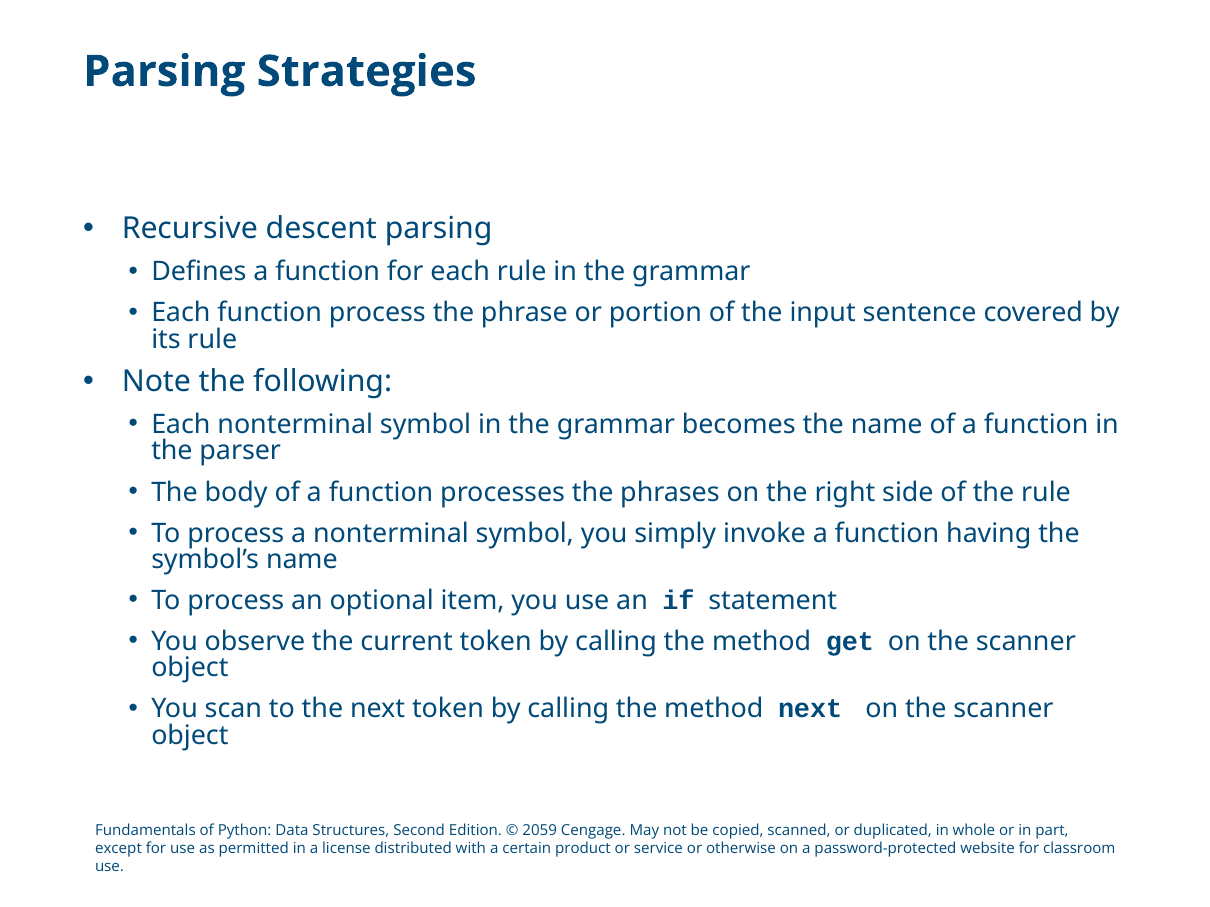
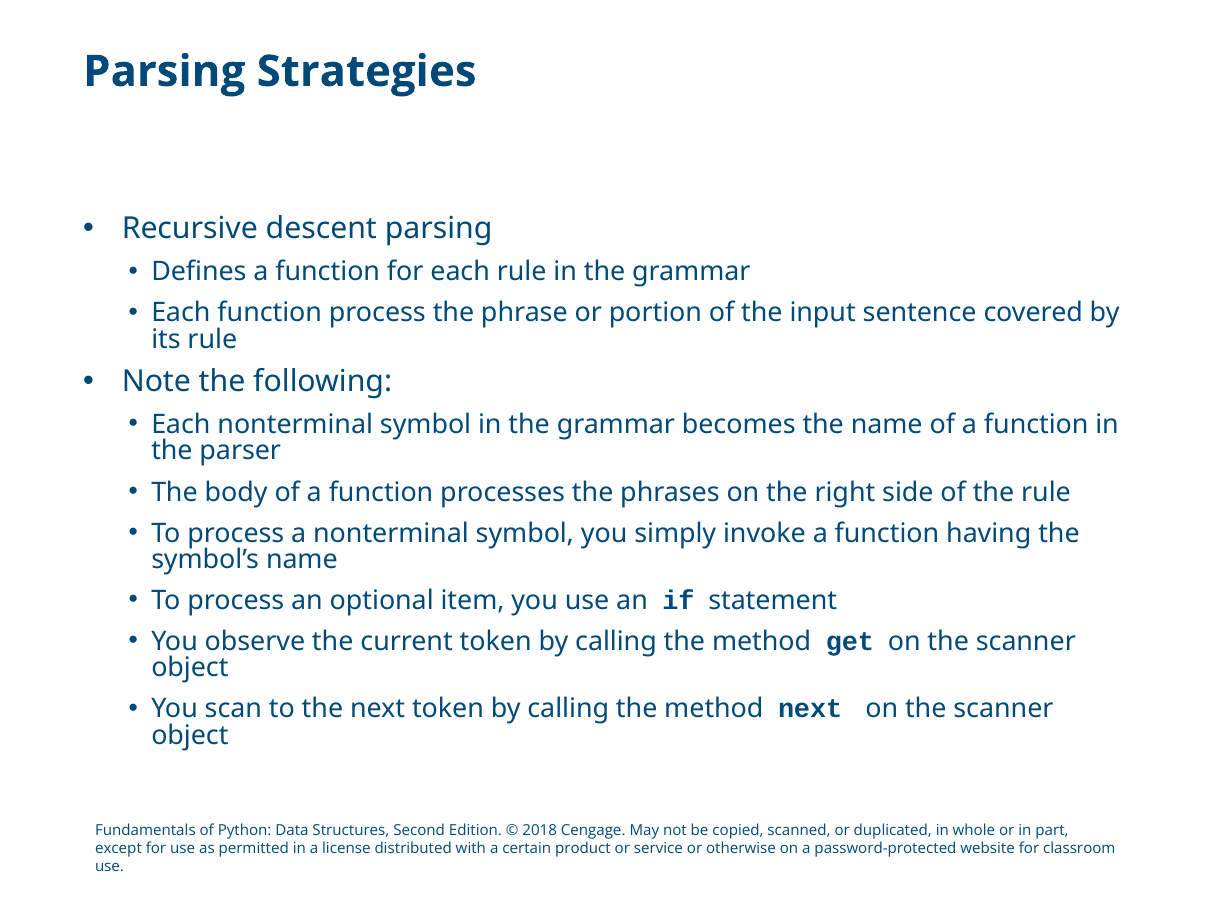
2059: 2059 -> 2018
